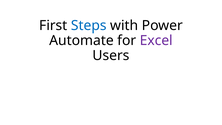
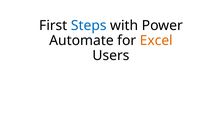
Excel colour: purple -> orange
